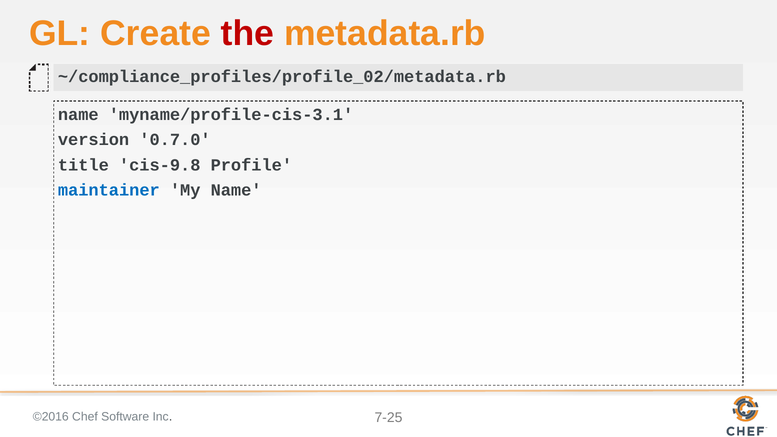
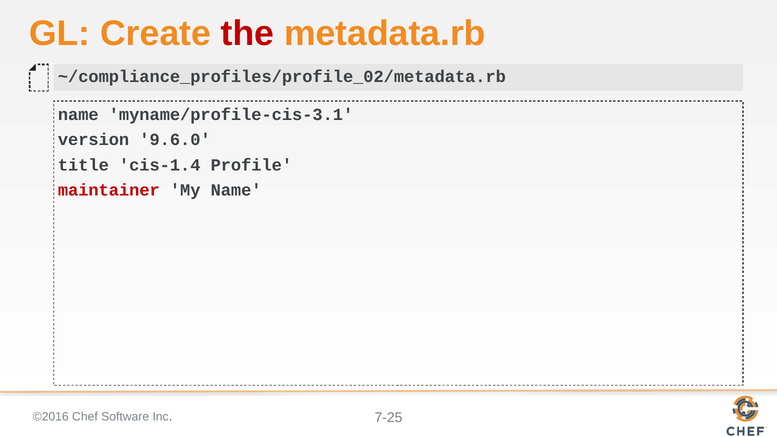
0.7.0: 0.7.0 -> 9.6.0
cis-9.8: cis-9.8 -> cis-1.4
maintainer colour: blue -> red
